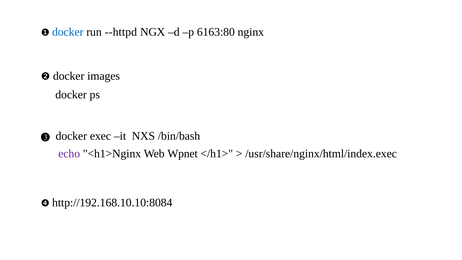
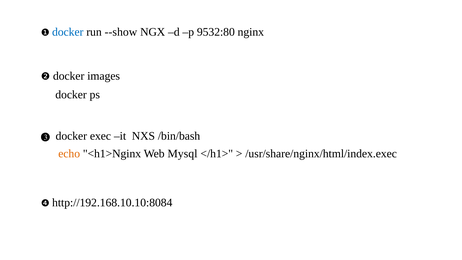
--httpd: --httpd -> --show
6163:80: 6163:80 -> 9532:80
echo colour: purple -> orange
Wpnet: Wpnet -> Mysql
